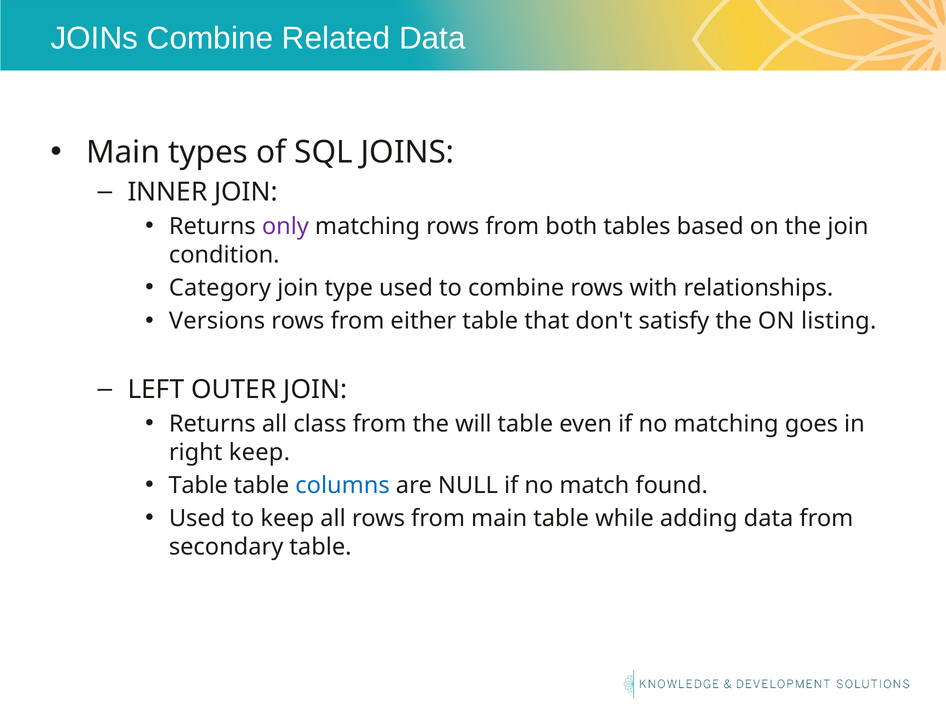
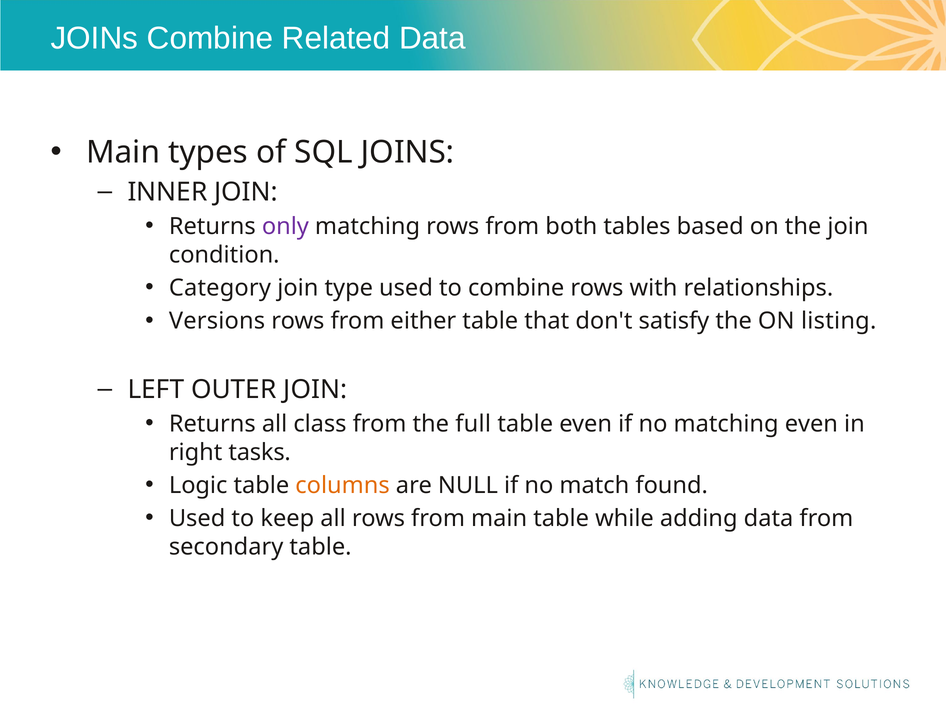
will: will -> full
matching goes: goes -> even
right keep: keep -> tasks
Table at (198, 486): Table -> Logic
columns colour: blue -> orange
